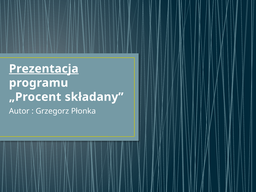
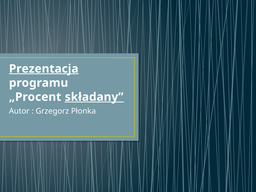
składany underline: none -> present
